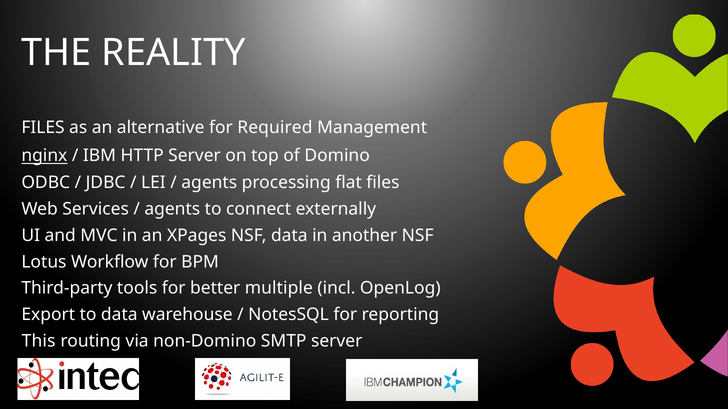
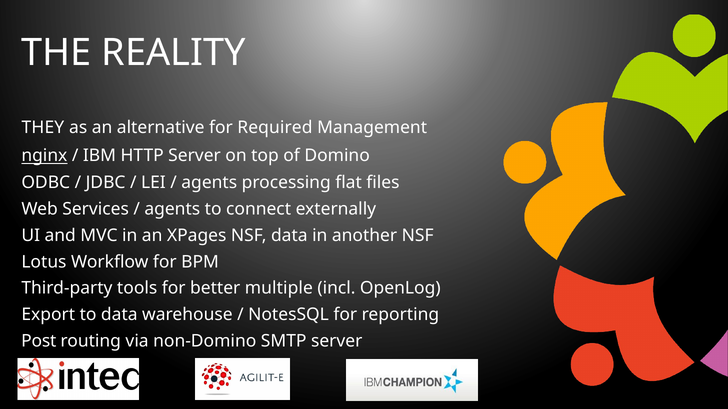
FILES at (43, 127): FILES -> THEY
This: This -> Post
